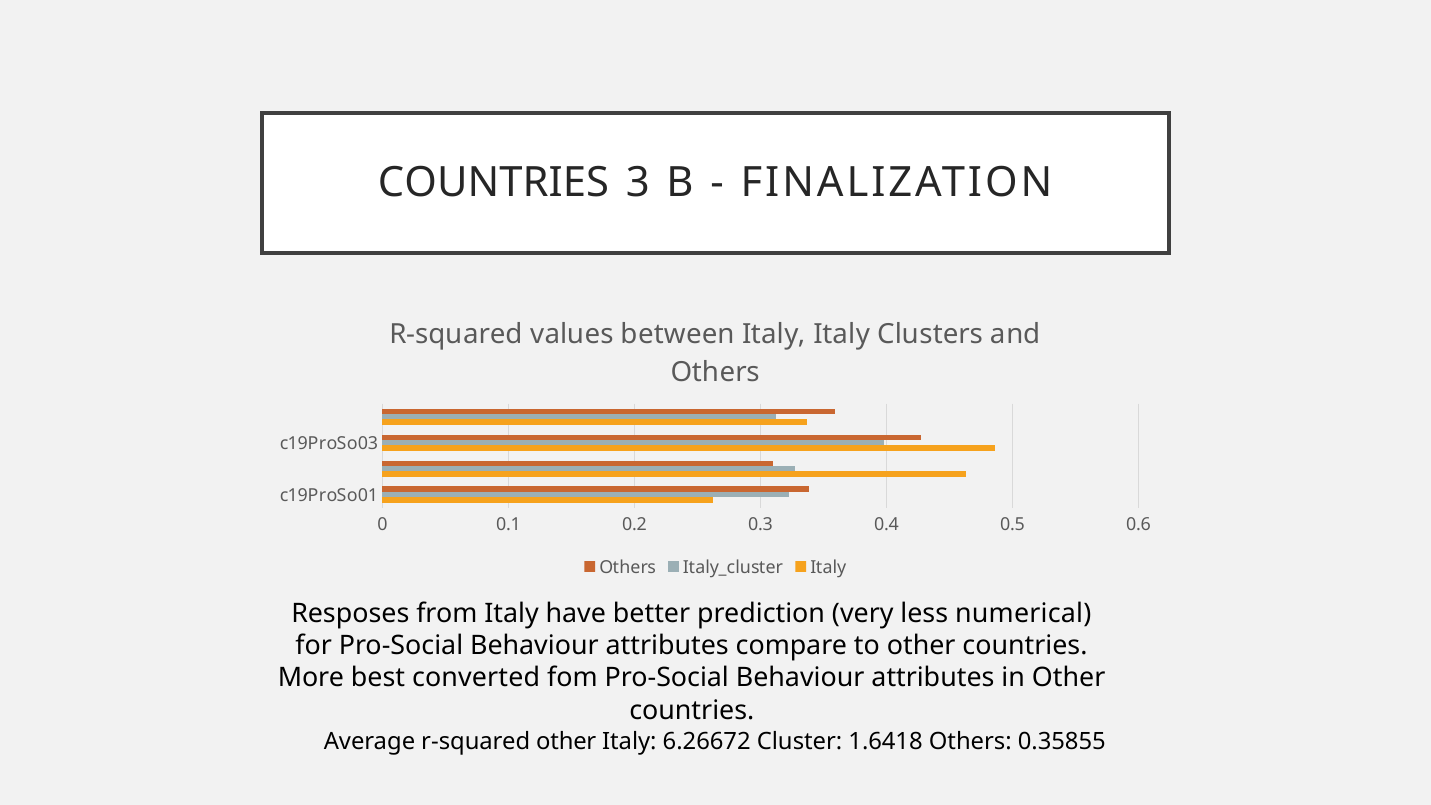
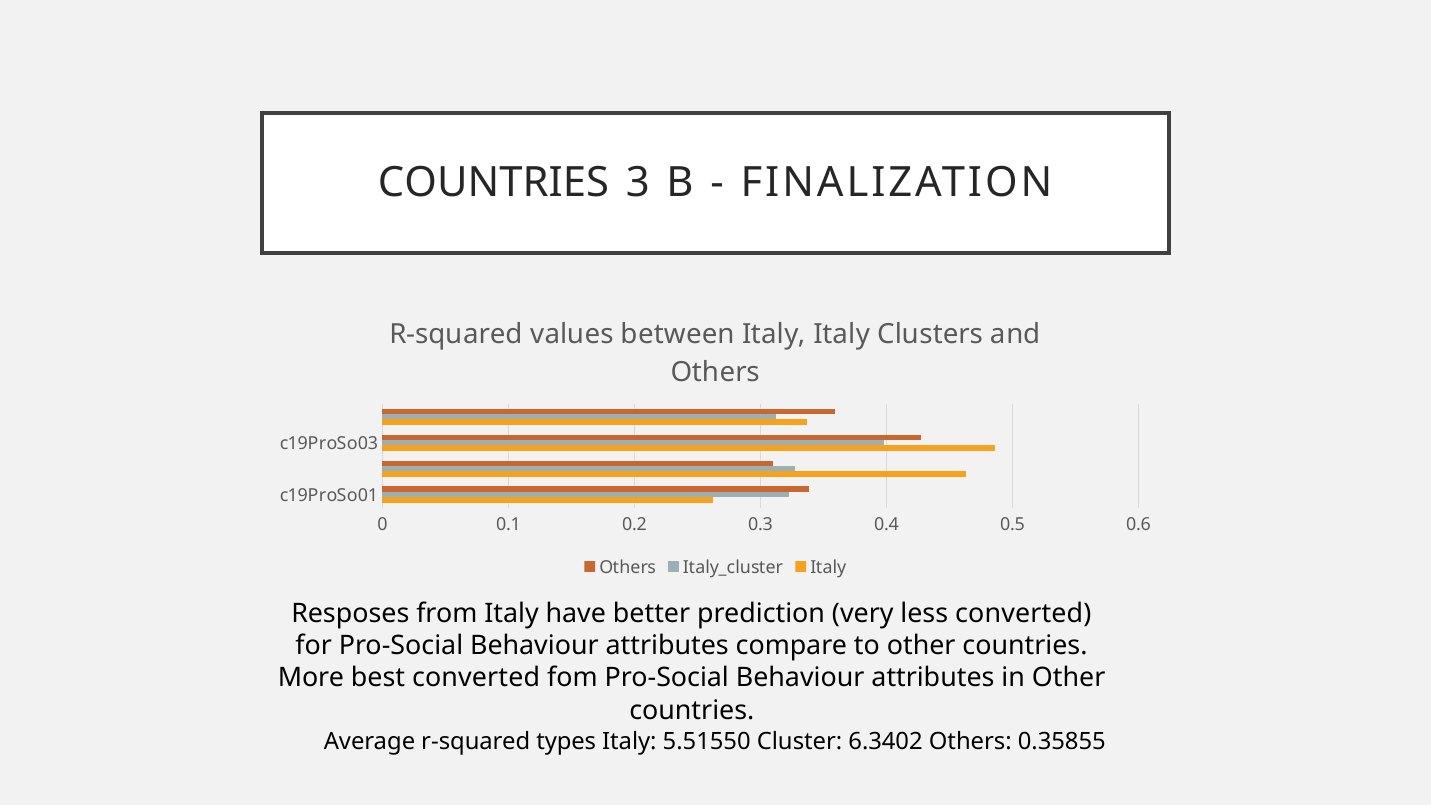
less numerical: numerical -> converted
r-squared other: other -> types
6.26672: 6.26672 -> 5.51550
1.6418: 1.6418 -> 6.3402
